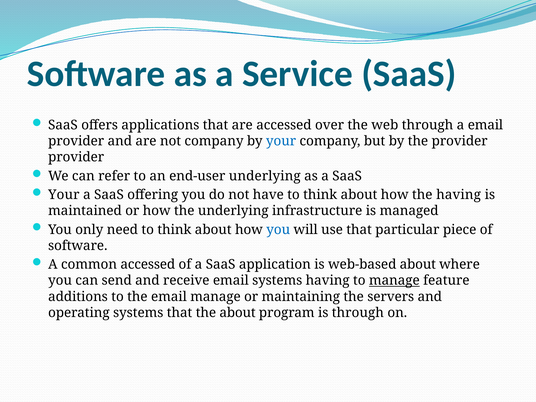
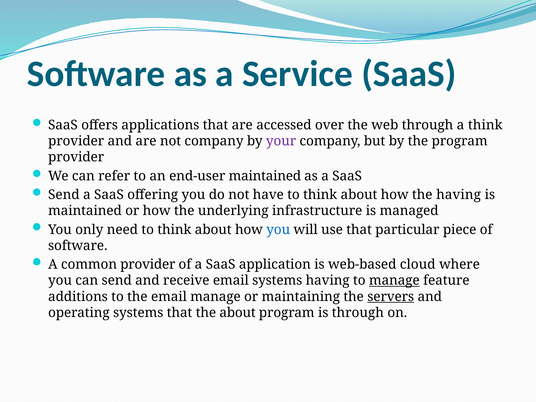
a email: email -> think
your at (281, 141) colour: blue -> purple
the provider: provider -> program
end-user underlying: underlying -> maintained
Your at (64, 195): Your -> Send
common accessed: accessed -> provider
web-based about: about -> cloud
servers underline: none -> present
